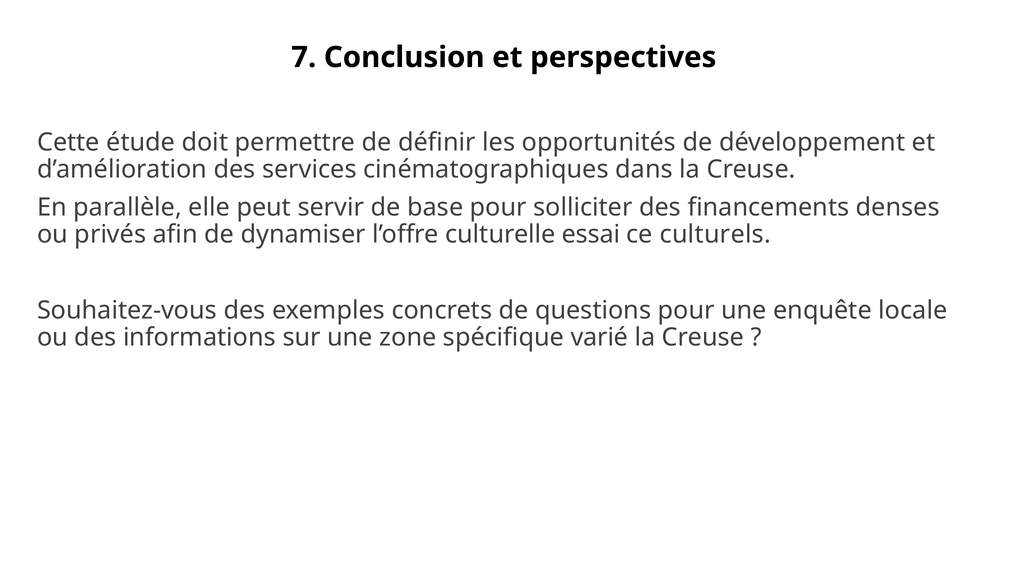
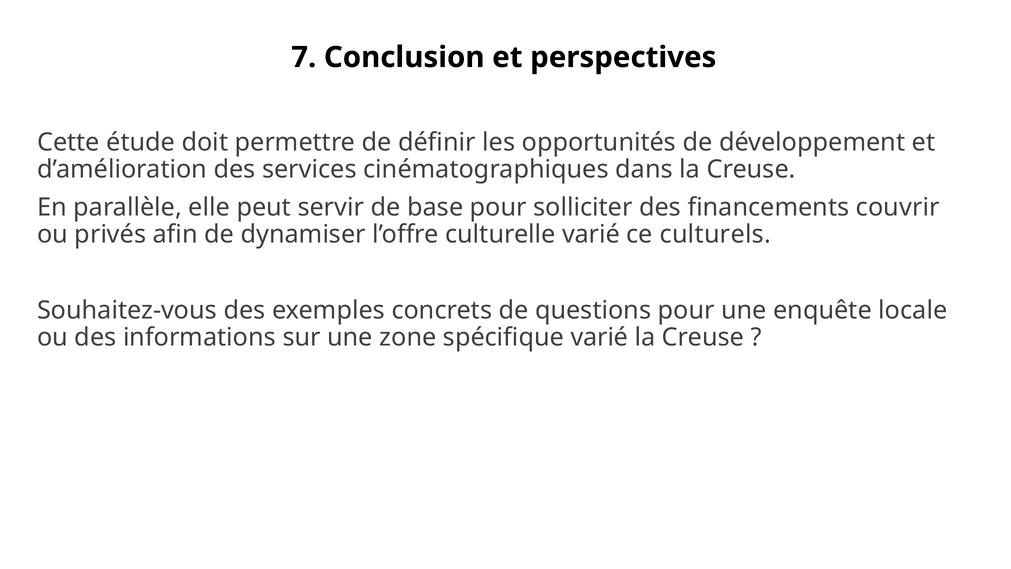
denses: denses -> couvrir
culturelle essai: essai -> varié
